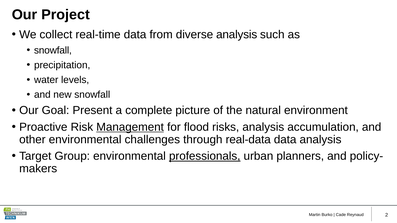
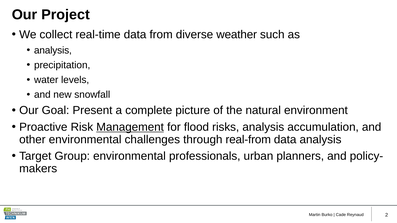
diverse analysis: analysis -> weather
snowfall at (53, 50): snowfall -> analysis
real-data: real-data -> real-from
professionals underline: present -> none
